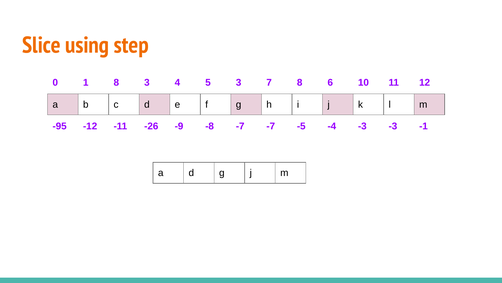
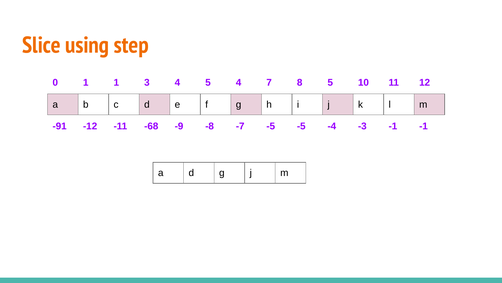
1 8: 8 -> 1
5 3: 3 -> 4
8 6: 6 -> 5
-95: -95 -> -91
-26: -26 -> -68
-7 -7: -7 -> -5
-3 -3: -3 -> -1
